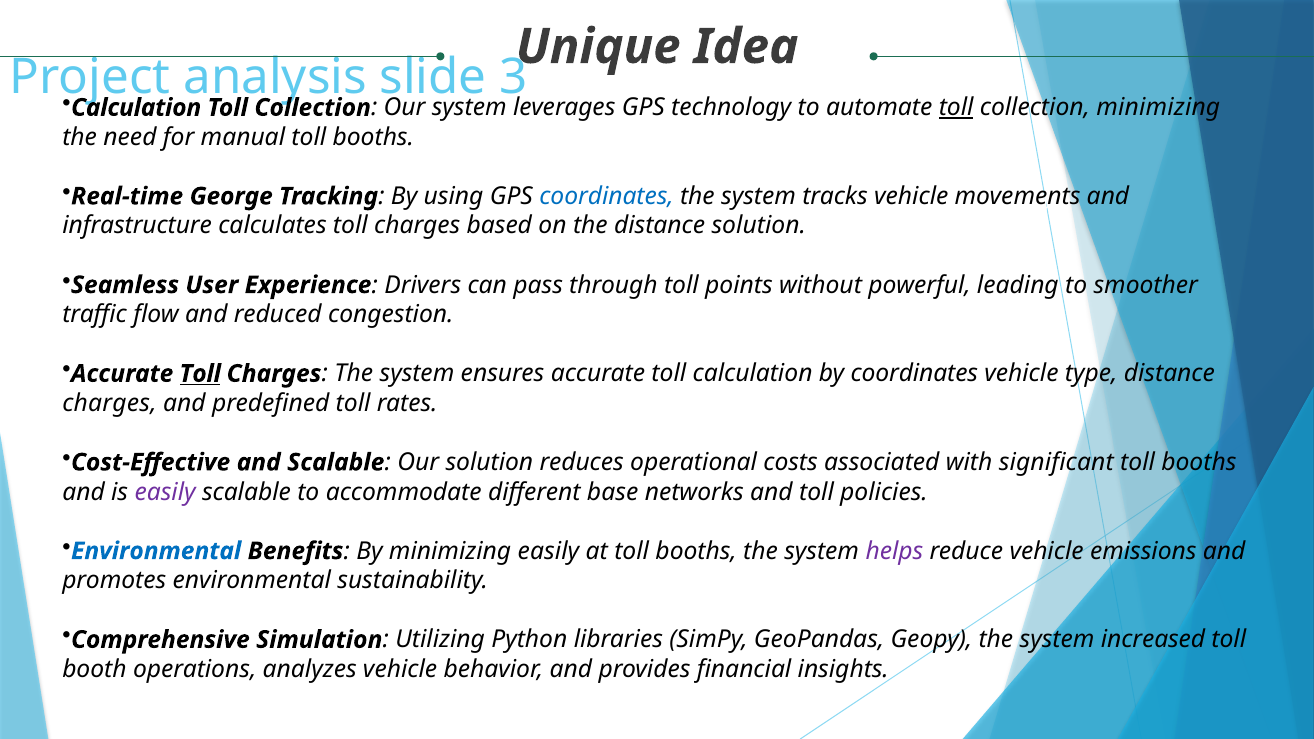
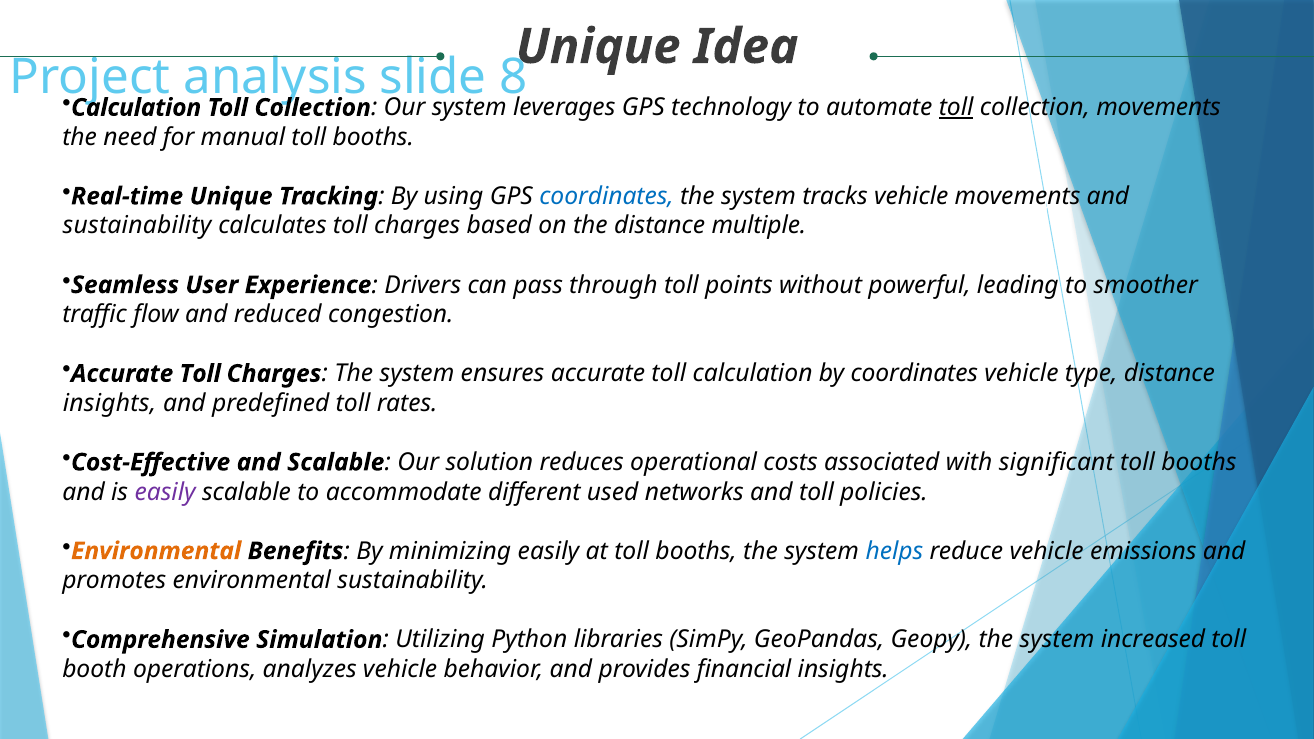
3: 3 -> 8
collection minimizing: minimizing -> movements
Real-time George: George -> Unique
infrastructure at (137, 226): infrastructure -> sustainability
distance solution: solution -> multiple
Toll at (200, 374) underline: present -> none
charges at (109, 403): charges -> insights
base: base -> used
Environmental at (156, 551) colour: blue -> orange
helps colour: purple -> blue
